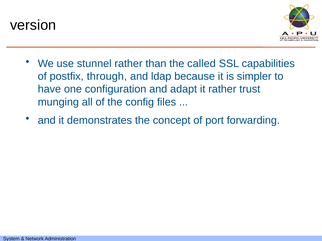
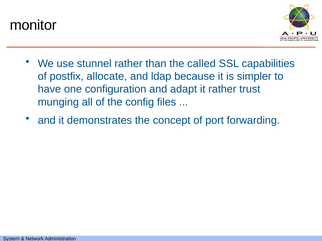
version: version -> monitor
through: through -> allocate
